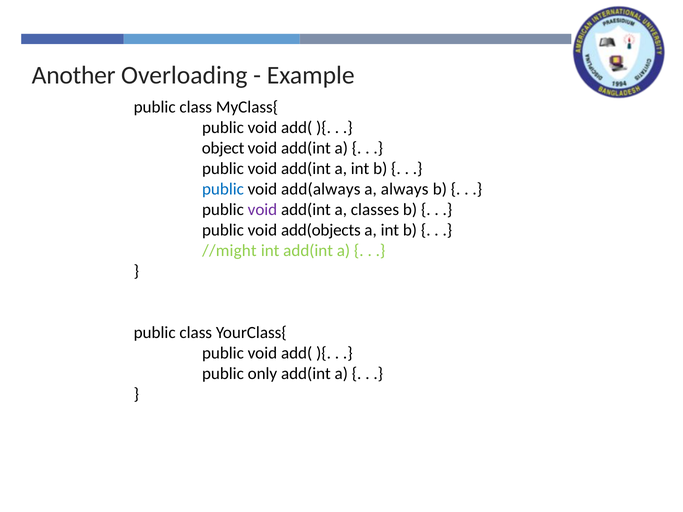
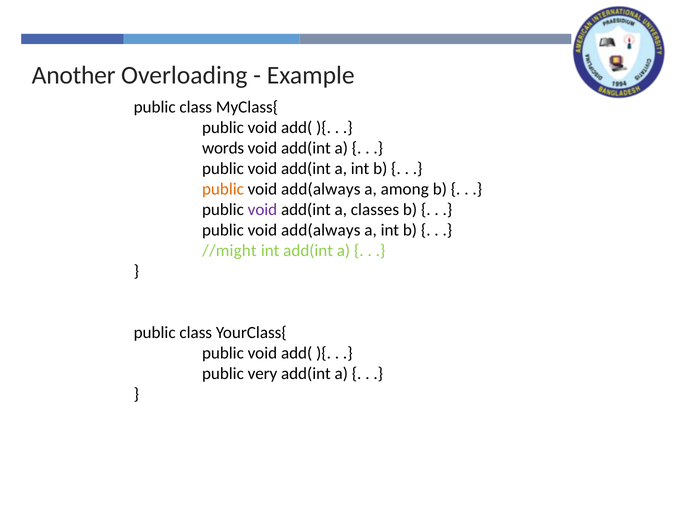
object: object -> words
public at (223, 189) colour: blue -> orange
always: always -> among
add(objects at (321, 230): add(objects -> add(always
only: only -> very
